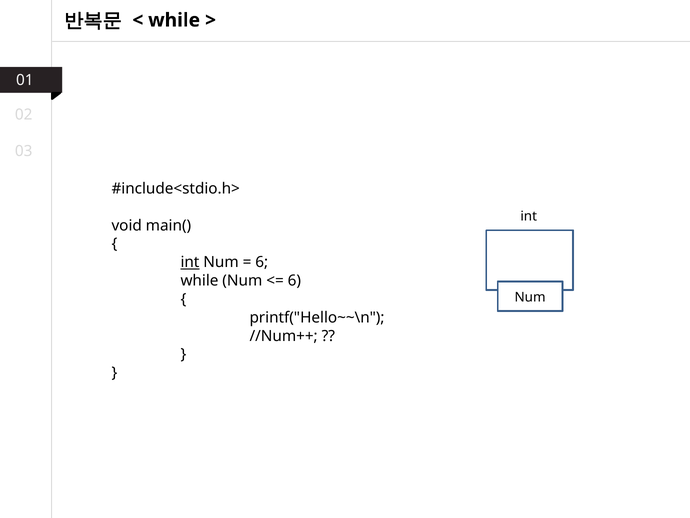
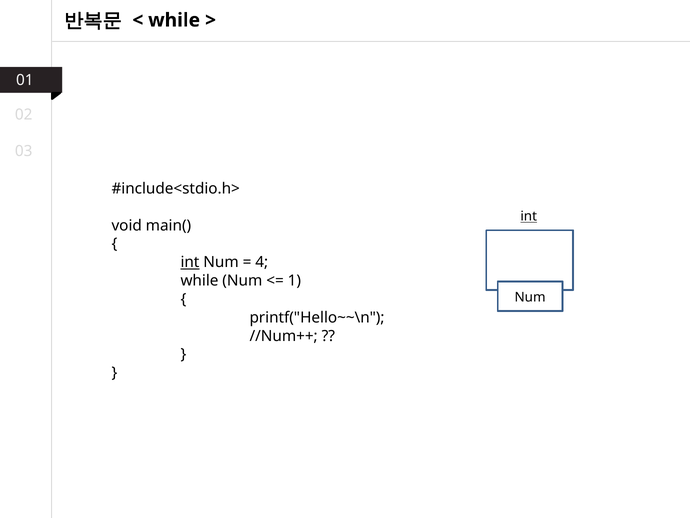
int at (529, 216) underline: none -> present
6 at (262, 262): 6 -> 4
6 at (294, 280): 6 -> 1
